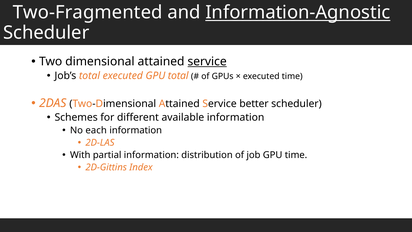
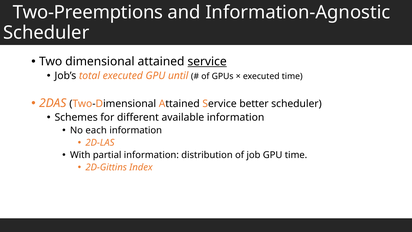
Two-Fragmented: Two-Fragmented -> Two-Preemptions
Information-Agnostic underline: present -> none
GPU total: total -> until
